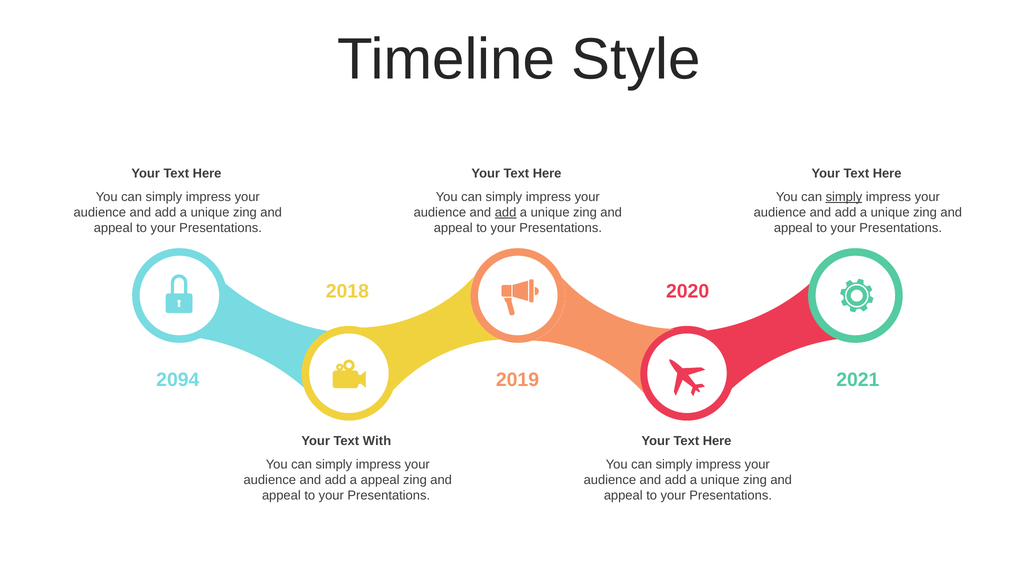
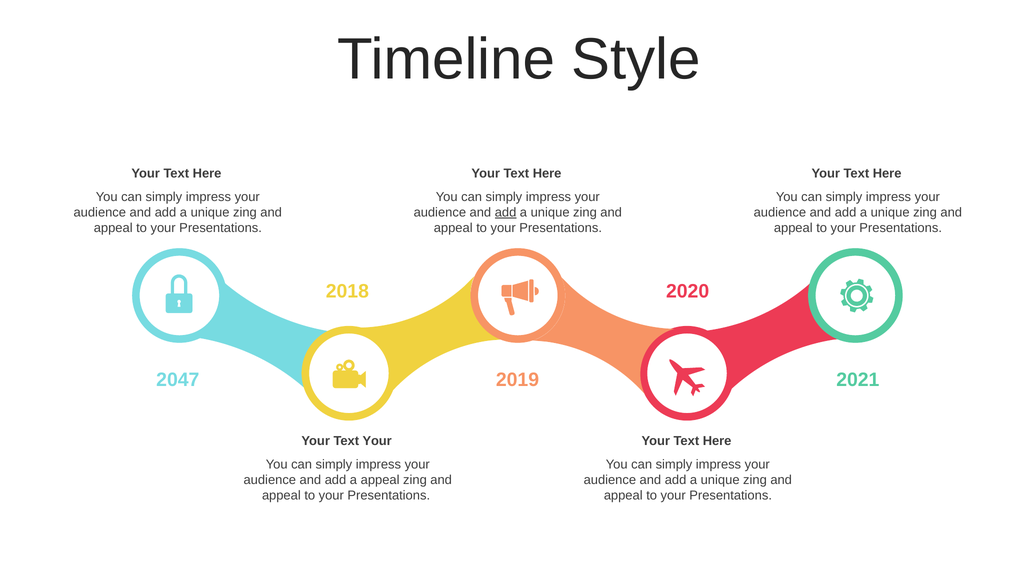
simply at (844, 197) underline: present -> none
2094: 2094 -> 2047
Text With: With -> Your
